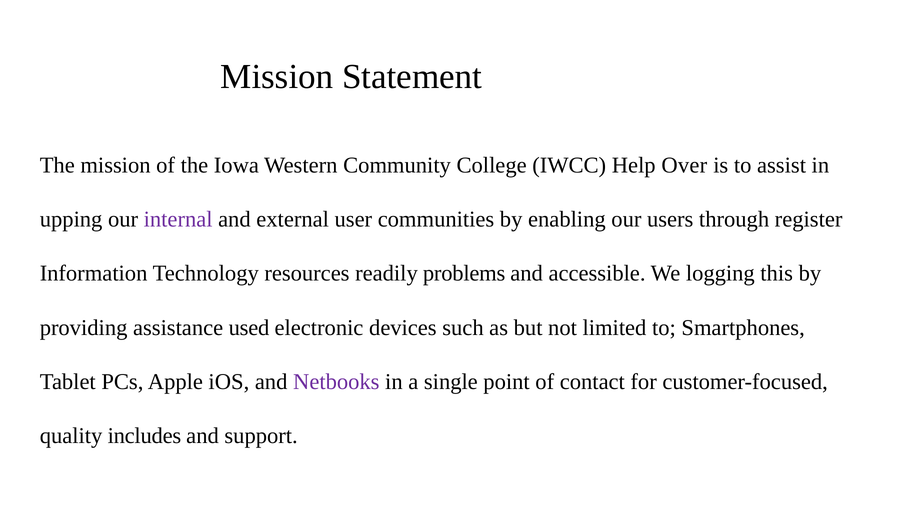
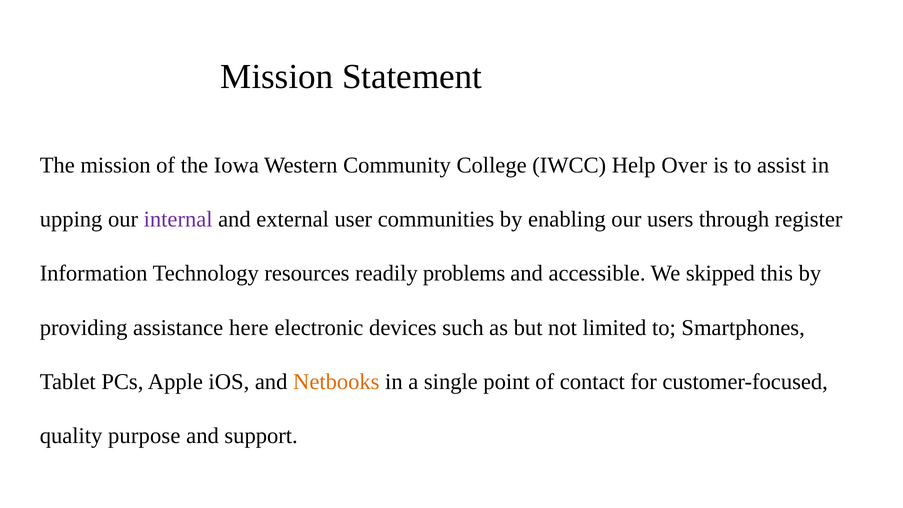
logging: logging -> skipped
used: used -> here
Netbooks colour: purple -> orange
includes: includes -> purpose
